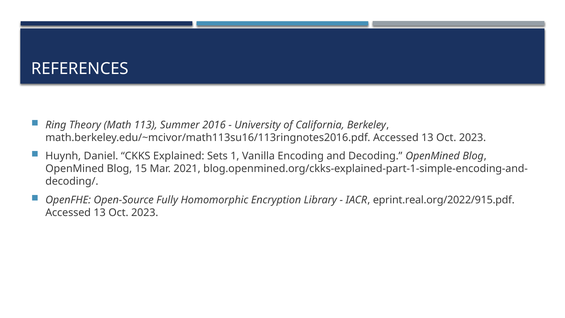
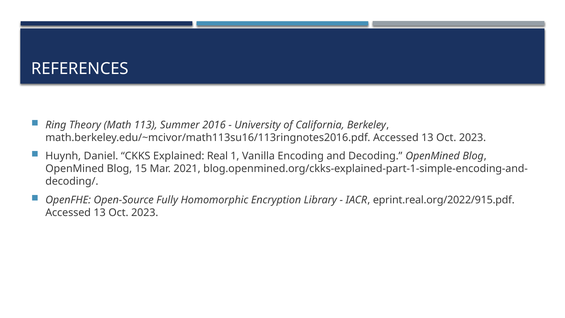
Sets: Sets -> Real
